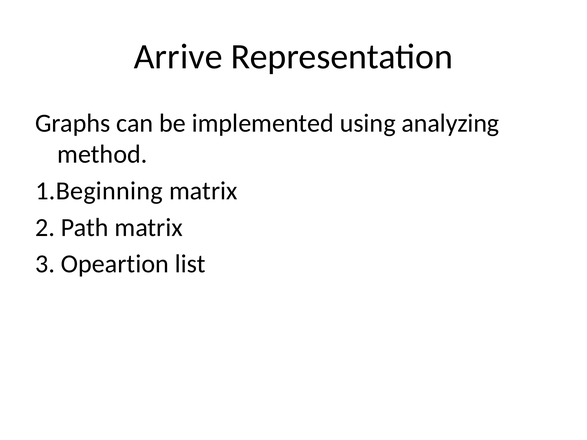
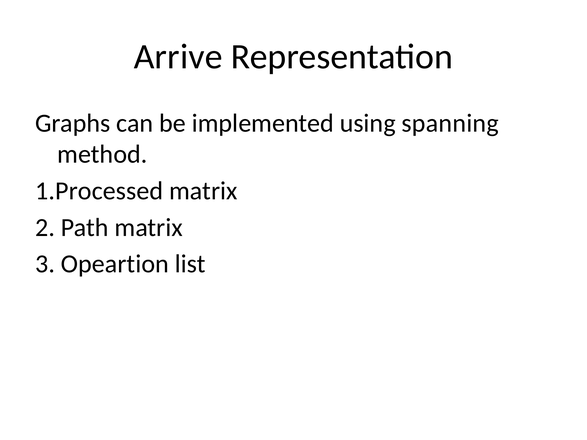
analyzing: analyzing -> spanning
1.Beginning: 1.Beginning -> 1.Processed
